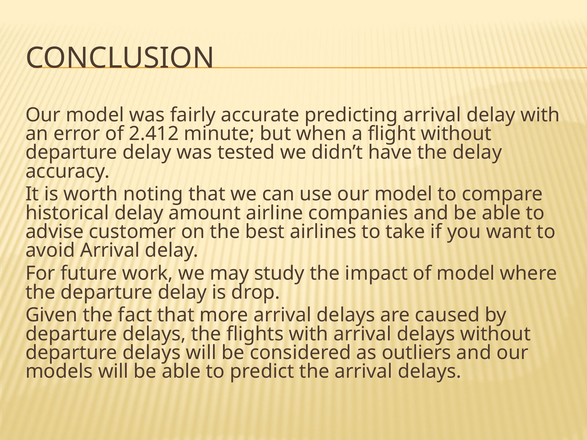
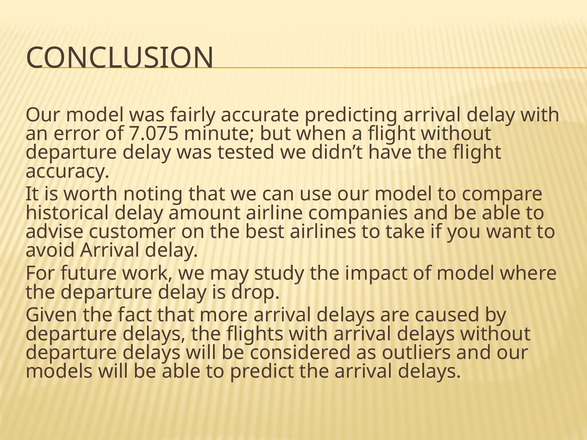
2.412: 2.412 -> 7.075
the delay: delay -> flight
